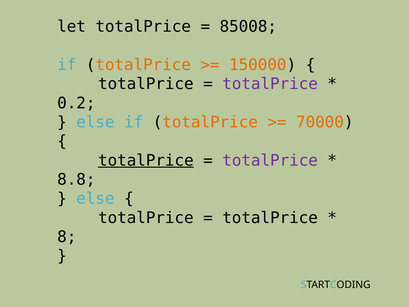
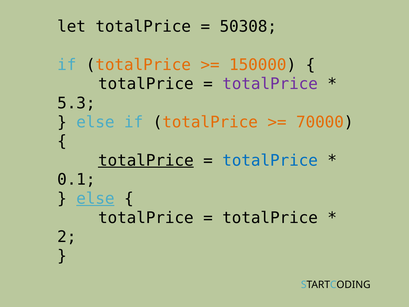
85008: 85008 -> 50308
0.2: 0.2 -> 5.3
totalPrice at (270, 160) colour: purple -> blue
8.8: 8.8 -> 0.1
else at (95, 199) underline: none -> present
8: 8 -> 2
